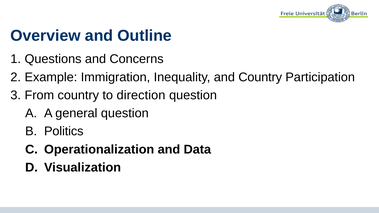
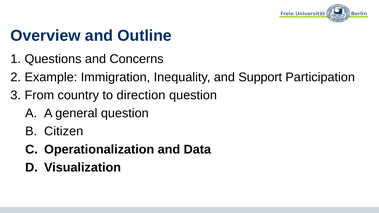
and Country: Country -> Support
Politics: Politics -> Citizen
